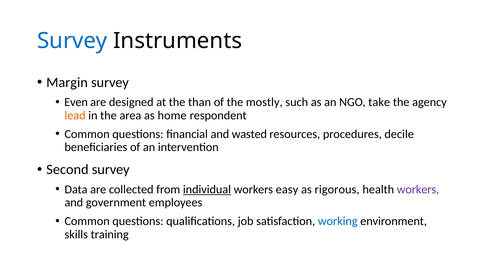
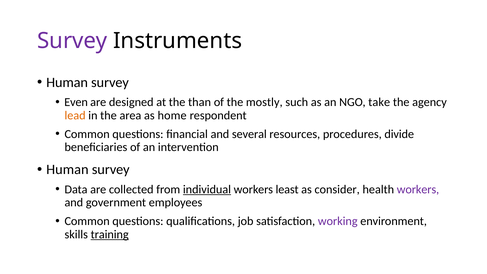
Survey at (72, 41) colour: blue -> purple
Margin at (67, 82): Margin -> Human
wasted: wasted -> several
decile: decile -> divide
Second at (67, 170): Second -> Human
easy: easy -> least
rigorous: rigorous -> consider
working colour: blue -> purple
training underline: none -> present
